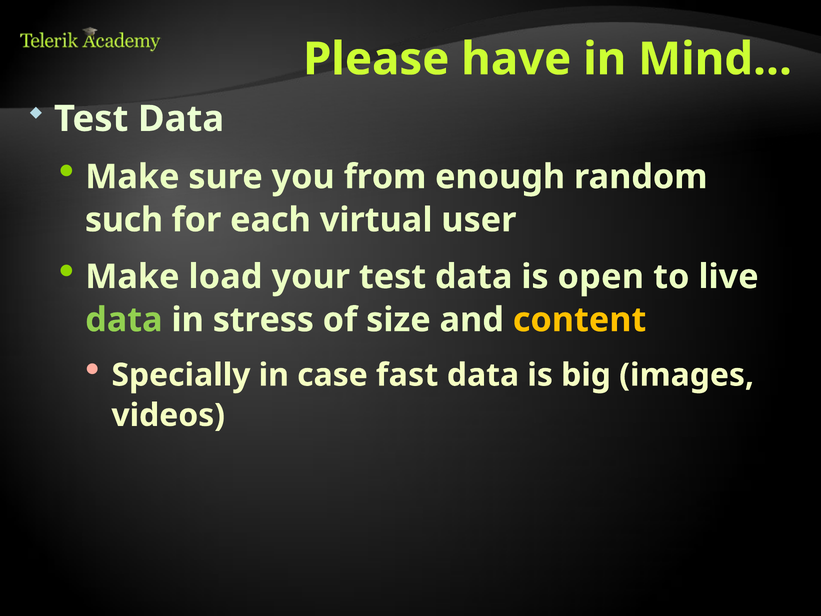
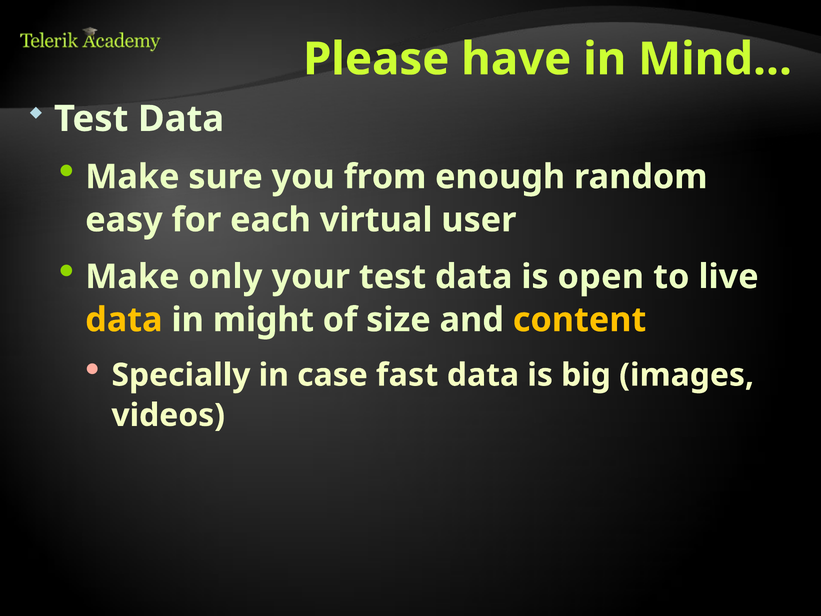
such: such -> easy
load: load -> only
data at (124, 320) colour: light green -> yellow
stress: stress -> might
